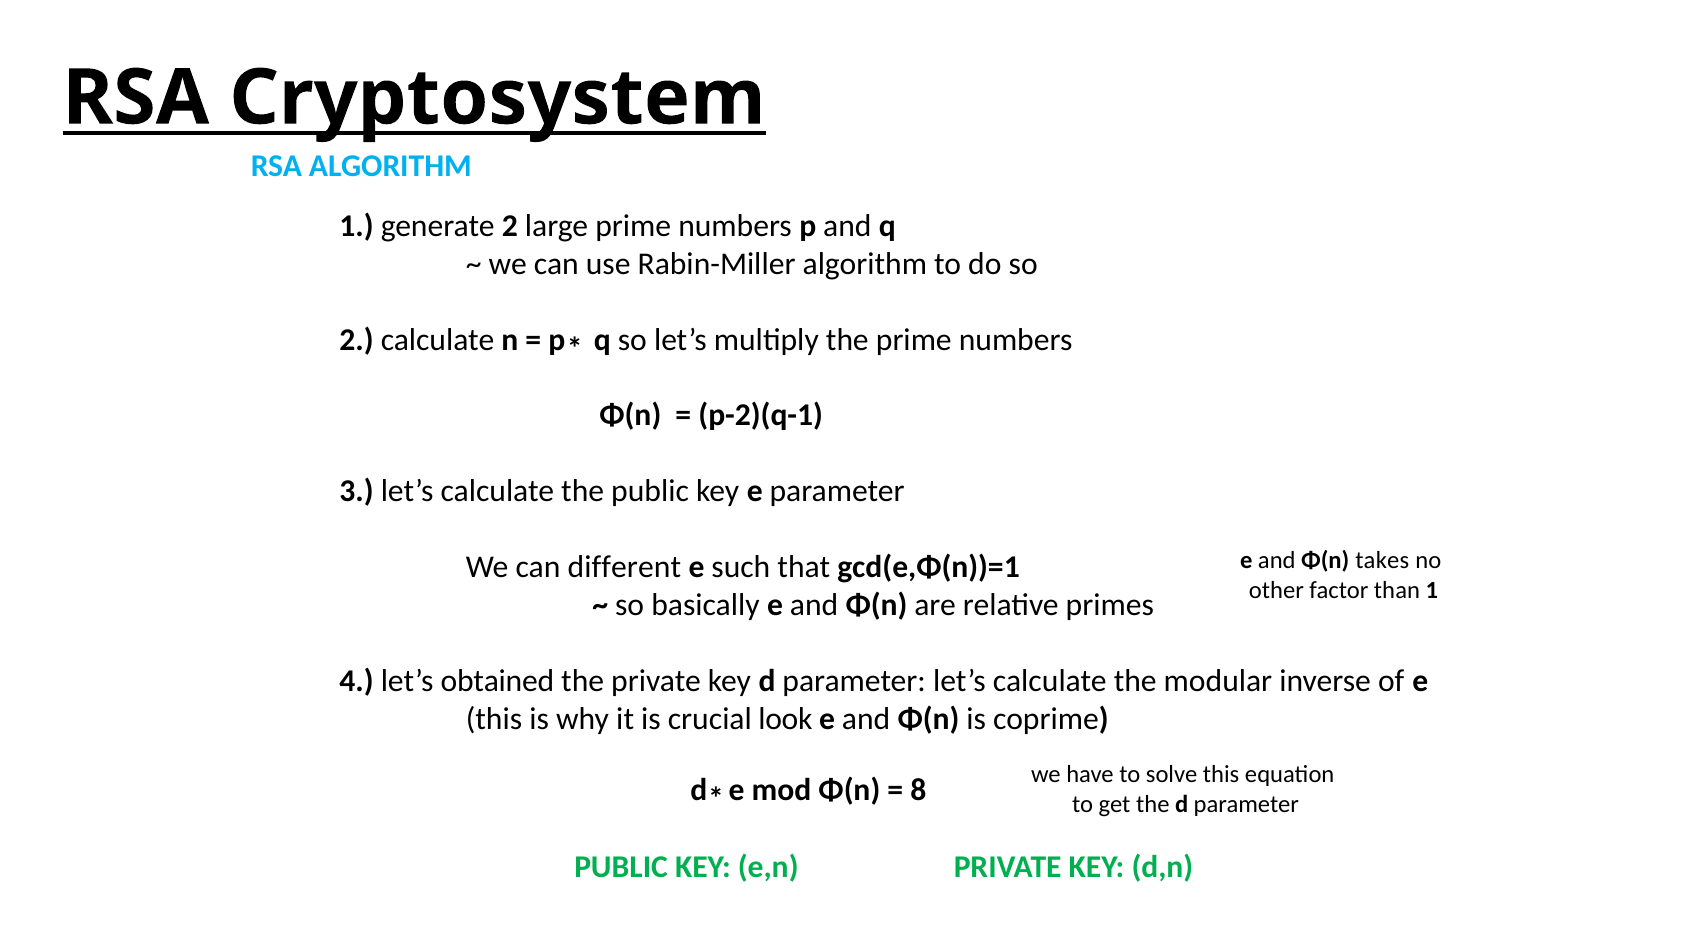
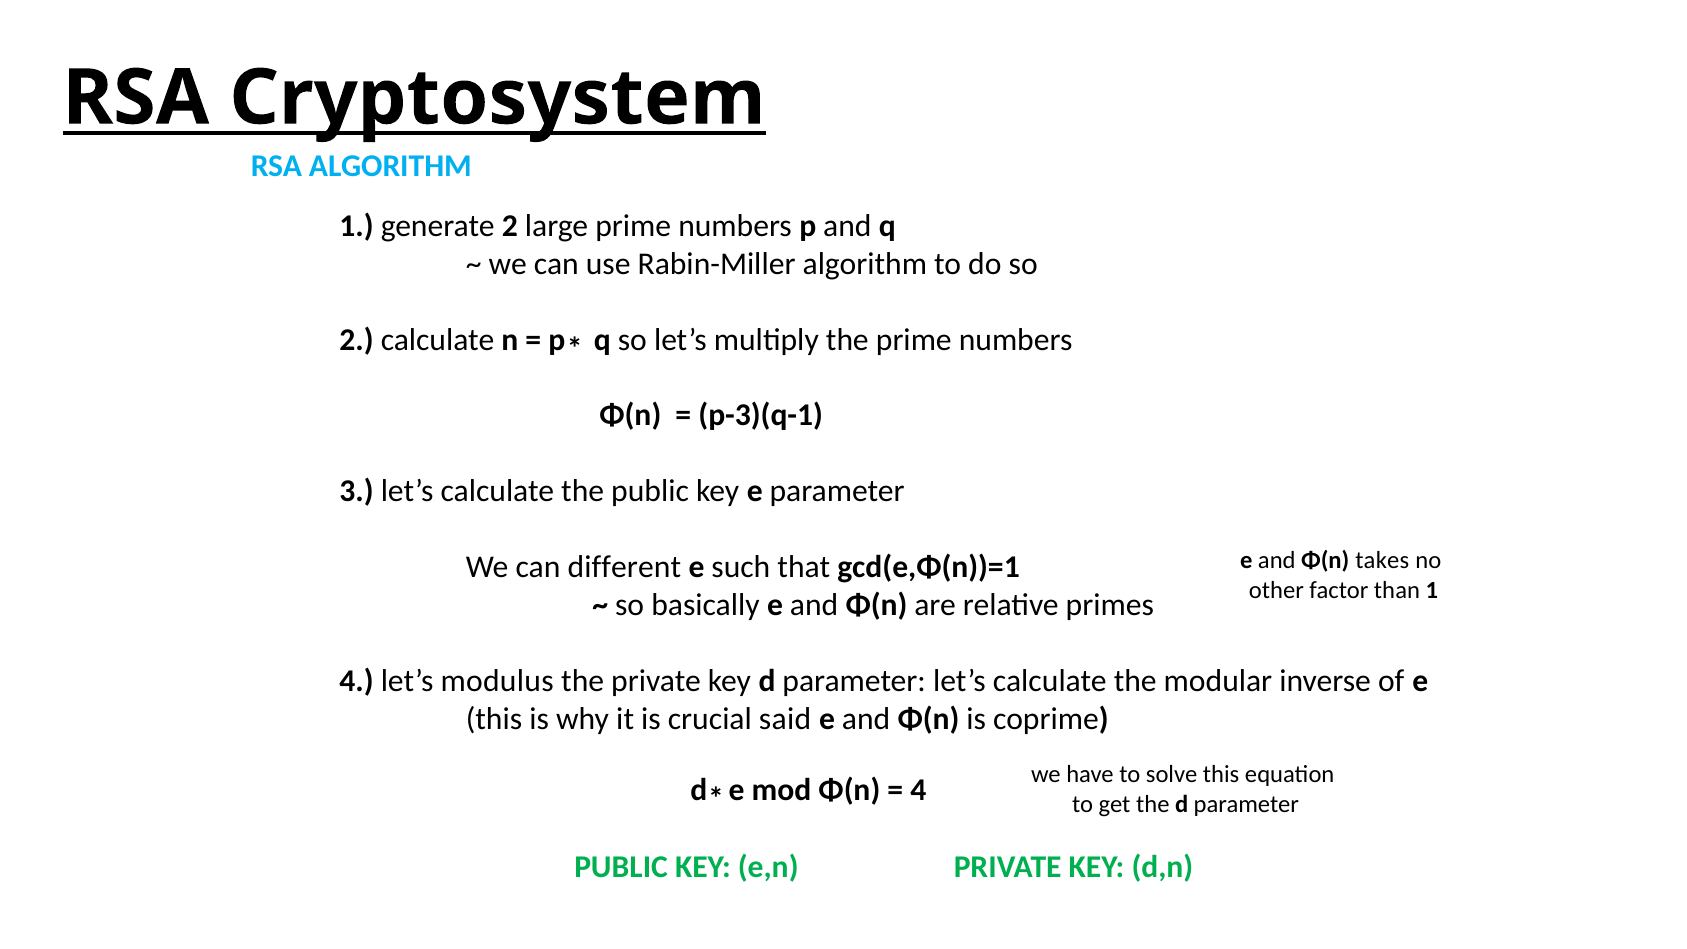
p-2)(q-1: p-2)(q-1 -> p-3)(q-1
obtained: obtained -> modulus
look: look -> said
8 at (918, 790): 8 -> 4
